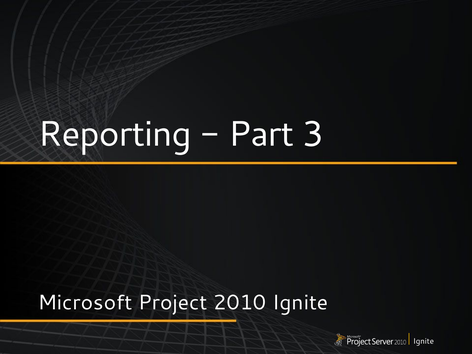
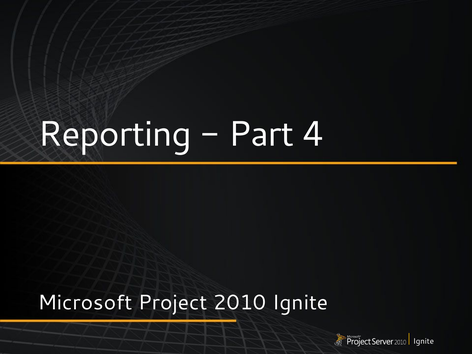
3: 3 -> 4
